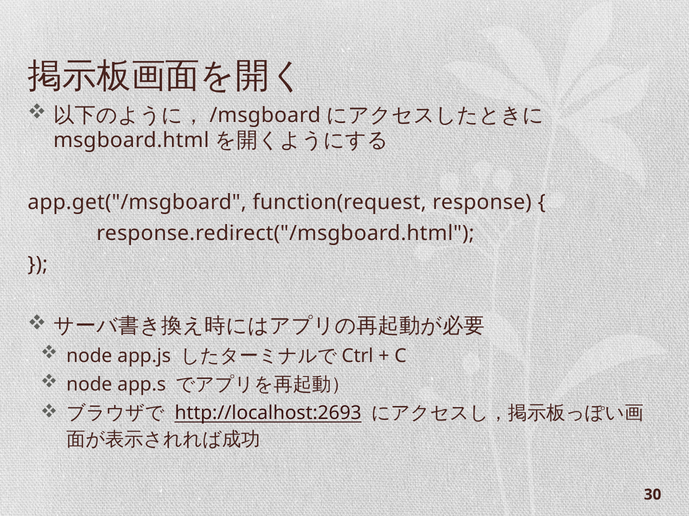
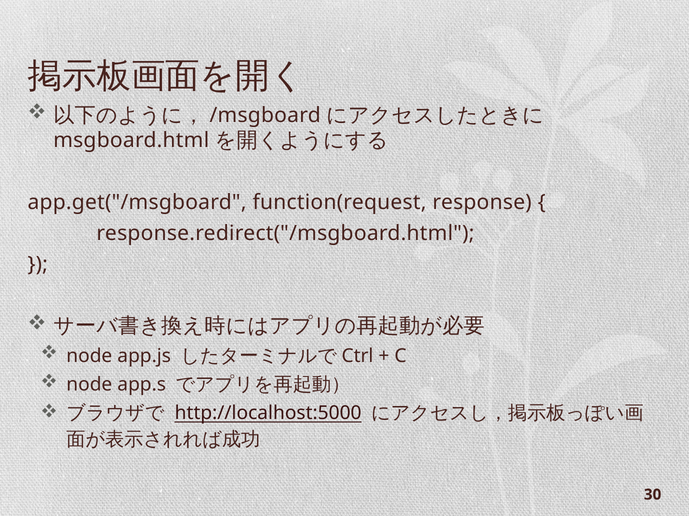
http://localhost:2693: http://localhost:2693 -> http://localhost:5000
